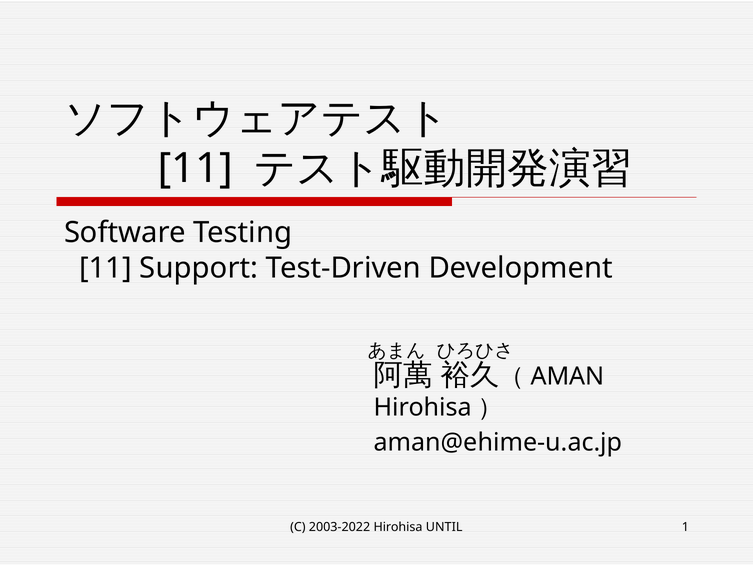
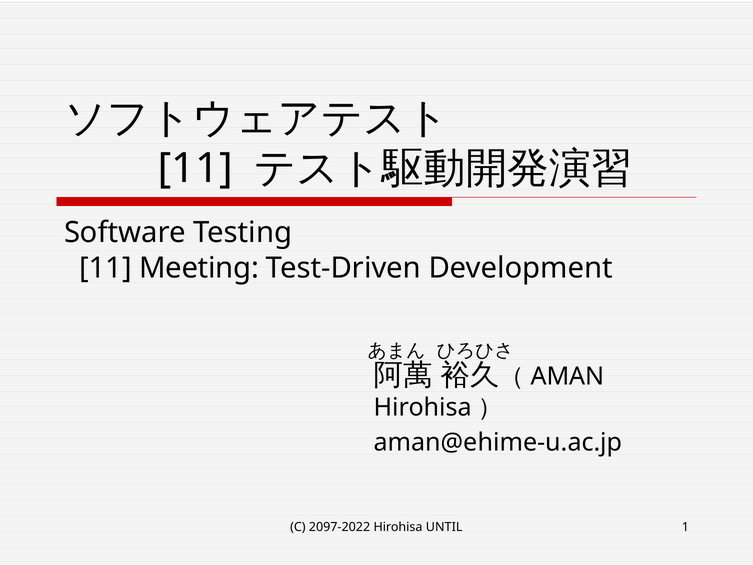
Support: Support -> Meeting
2003-2022: 2003-2022 -> 2097-2022
